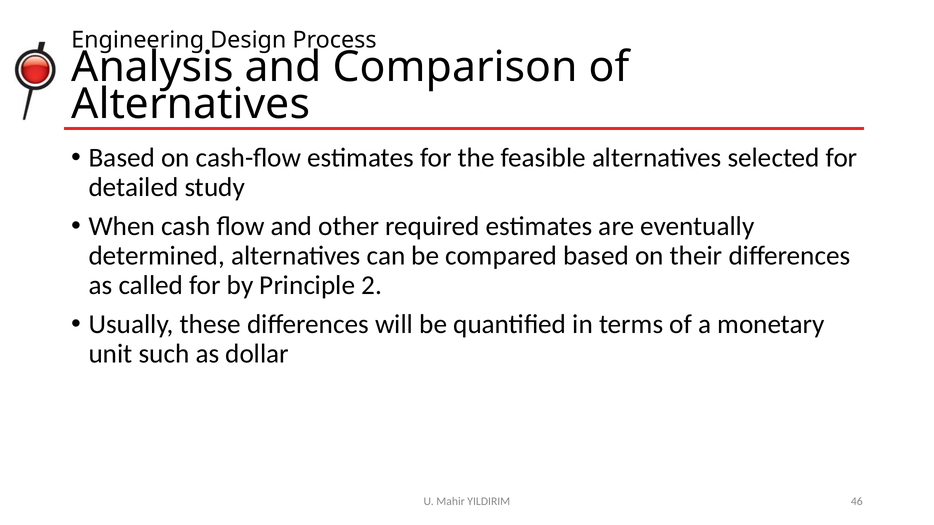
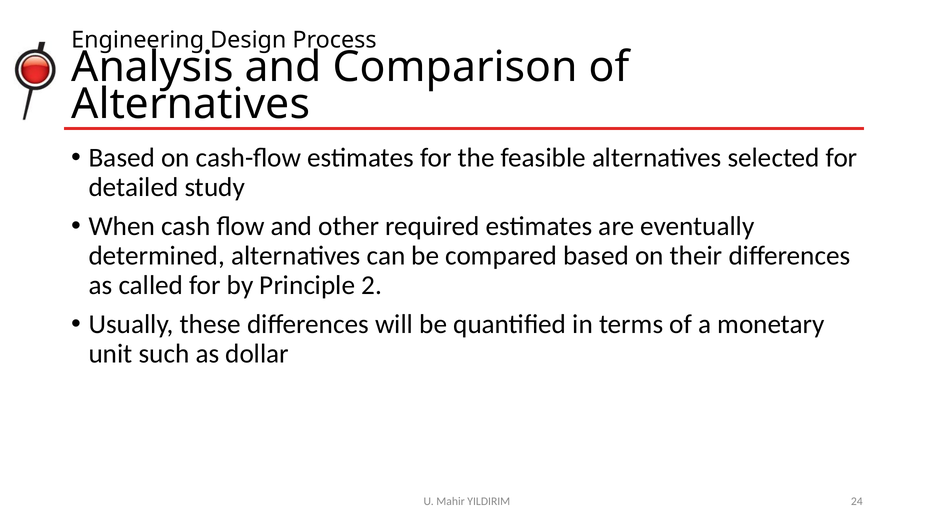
46: 46 -> 24
